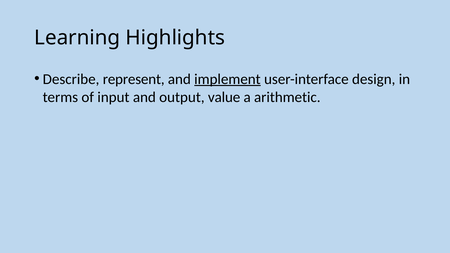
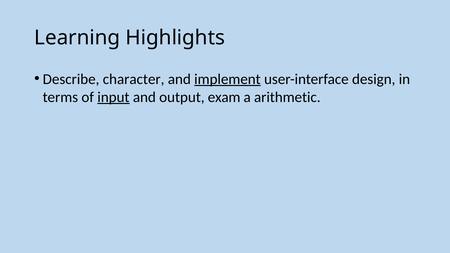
represent: represent -> character
input underline: none -> present
value: value -> exam
